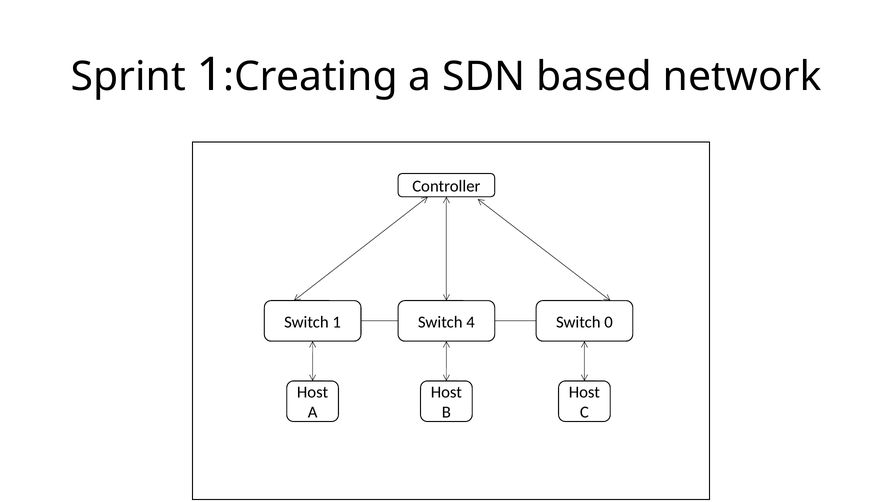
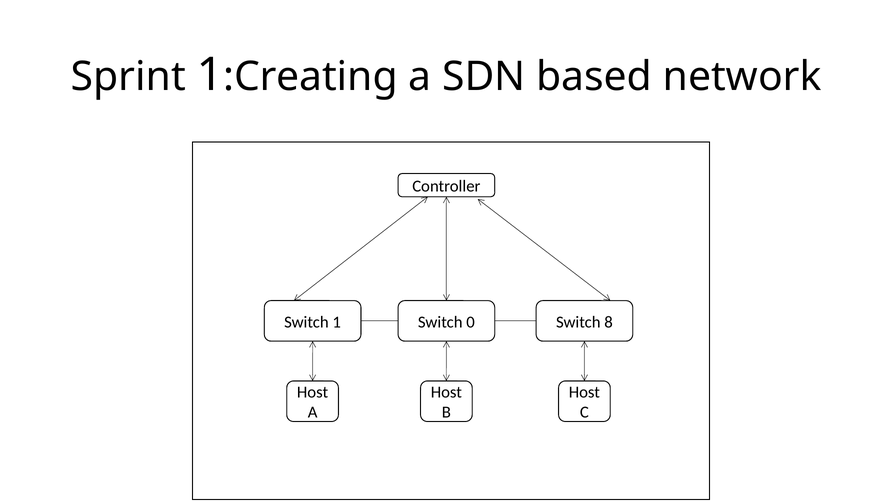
4: 4 -> 0
0: 0 -> 8
